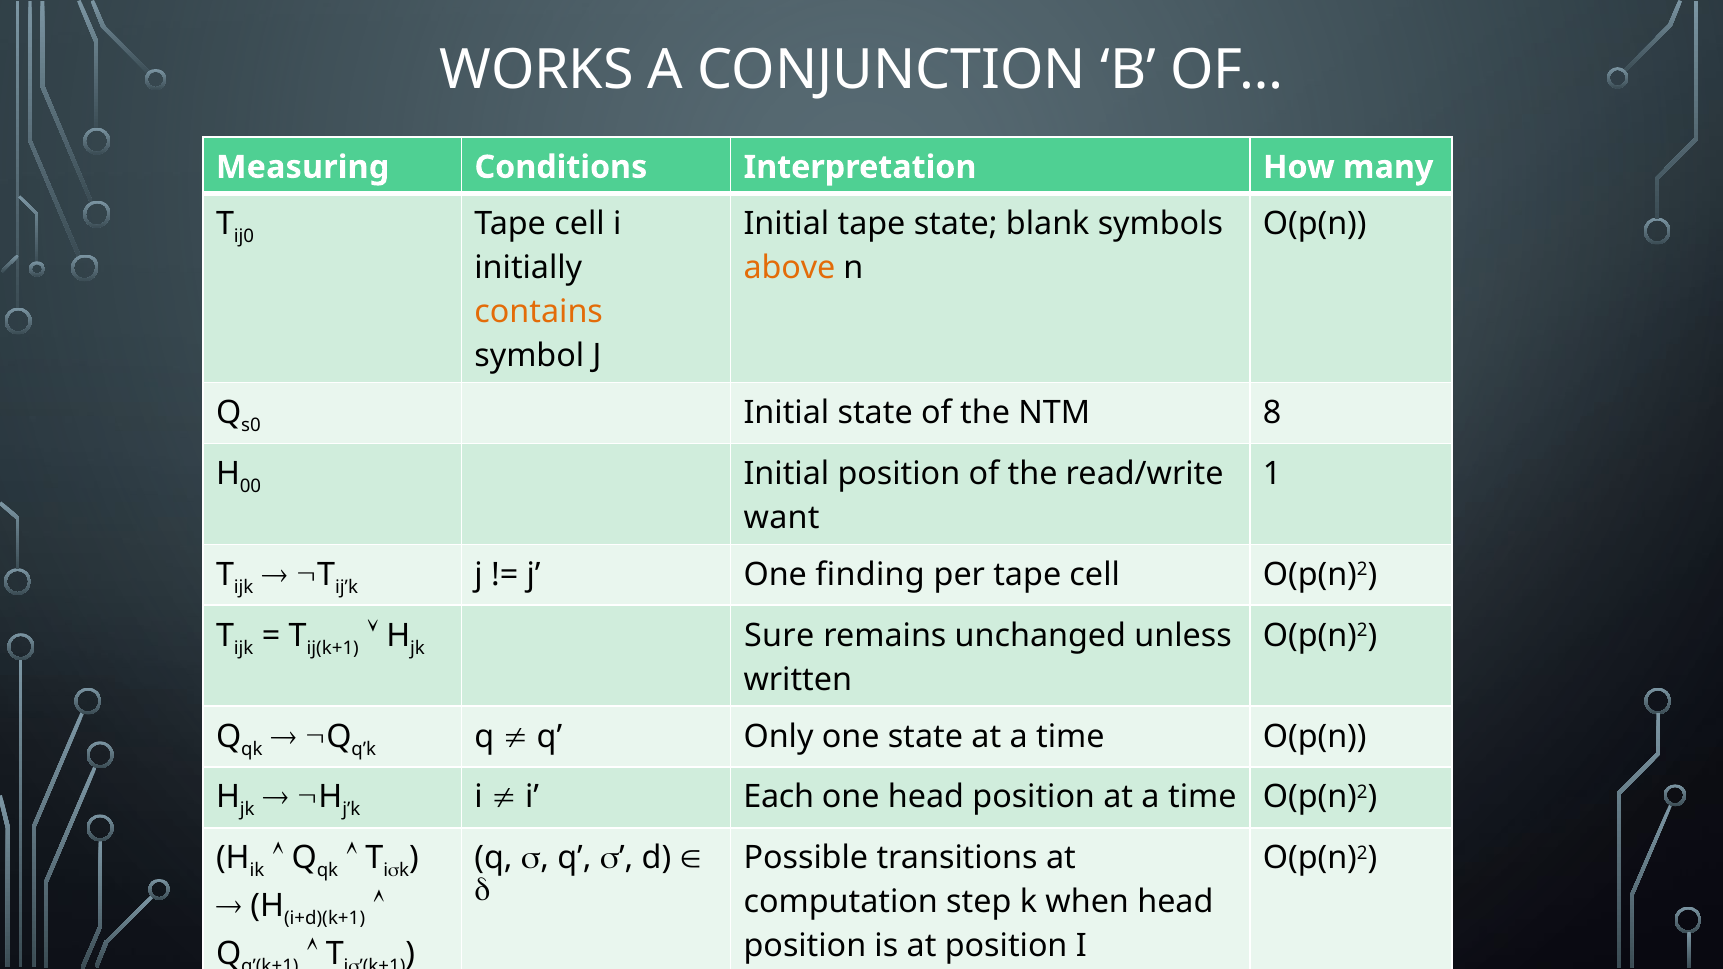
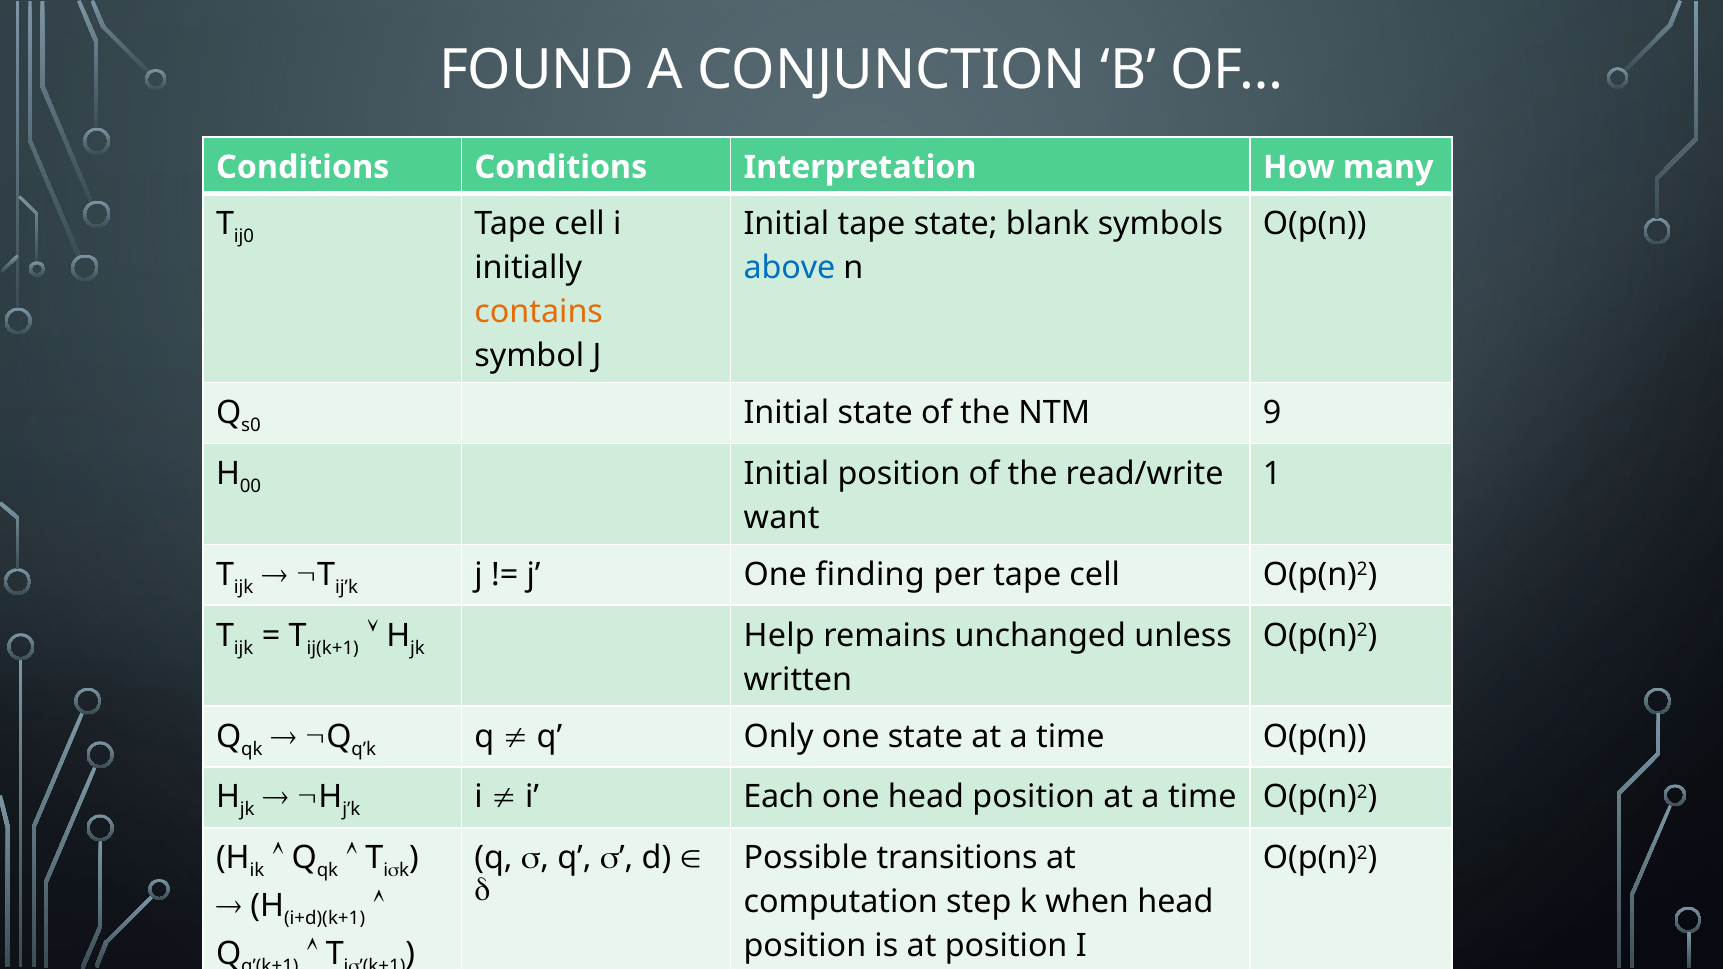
WORKS: WORKS -> FOUND
Measuring at (303, 167): Measuring -> Conditions
above colour: orange -> blue
8: 8 -> 9
Sure: Sure -> Help
